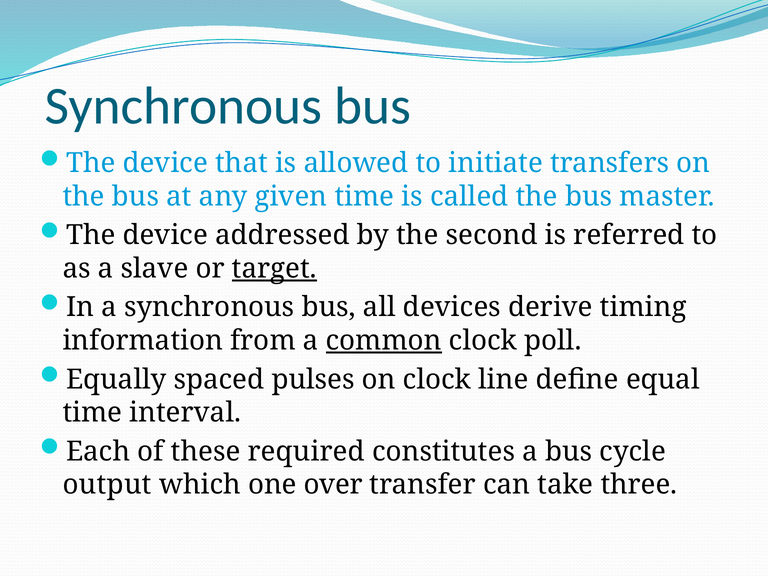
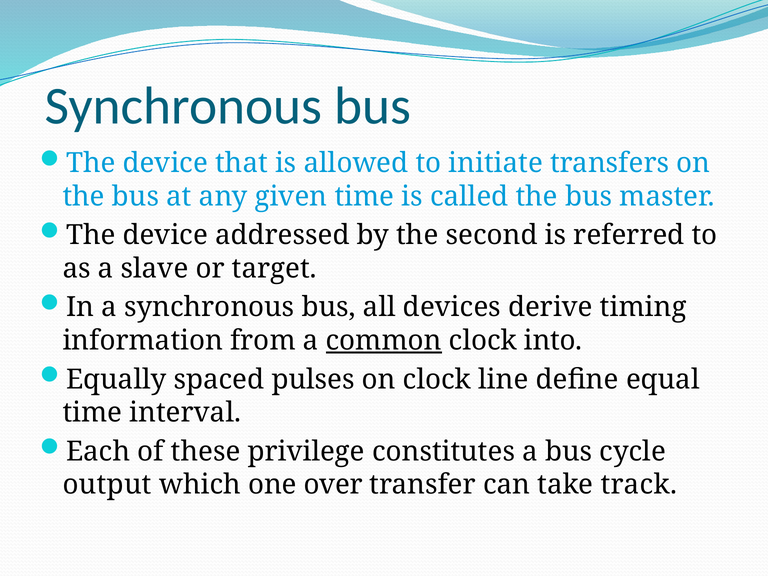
target underline: present -> none
poll: poll -> into
required: required -> privilege
three: three -> track
